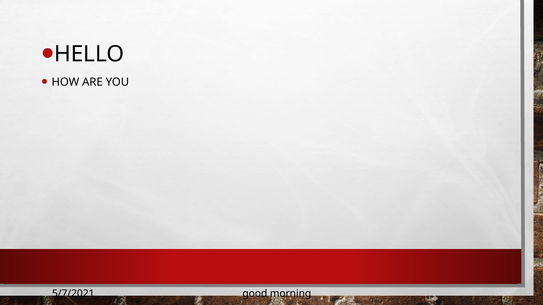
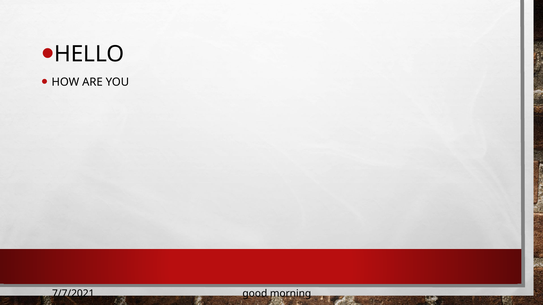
5/7/2021: 5/7/2021 -> 7/7/2021
